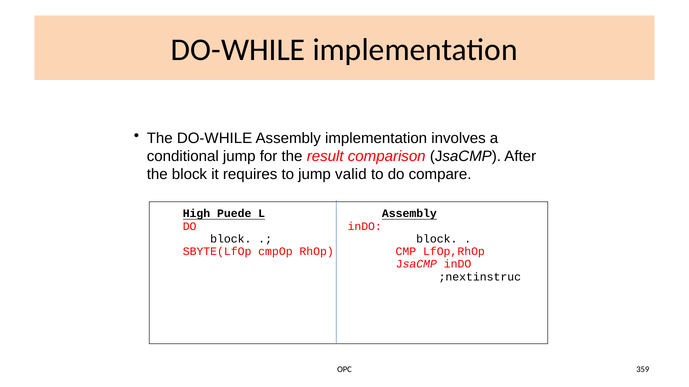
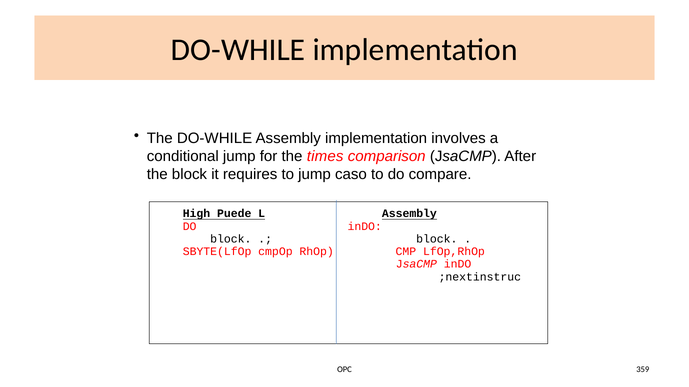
result: result -> times
valid: valid -> caso
